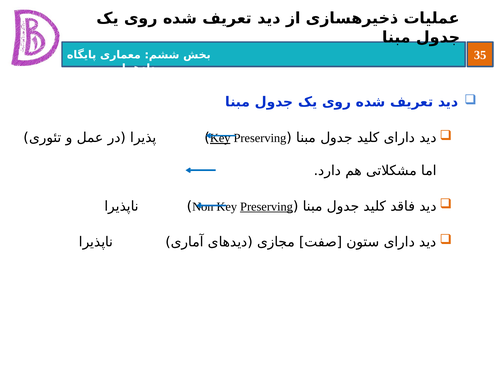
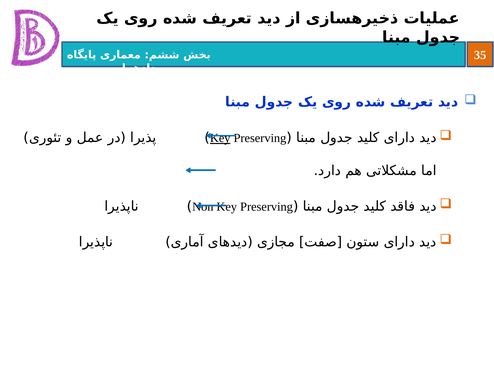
Preserving at (267, 207) underline: present -> none
